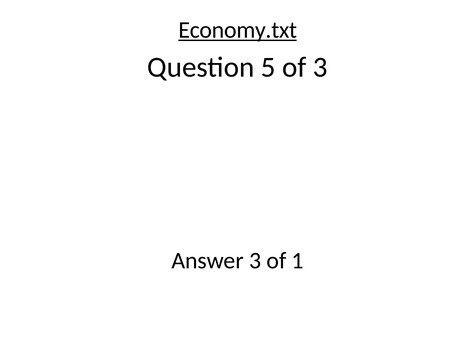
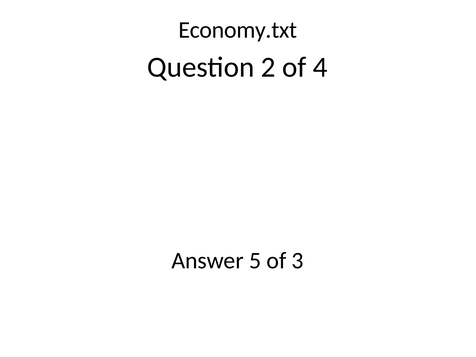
Economy.txt underline: present -> none
5: 5 -> 2
of 3: 3 -> 4
Answer 3: 3 -> 5
1: 1 -> 3
